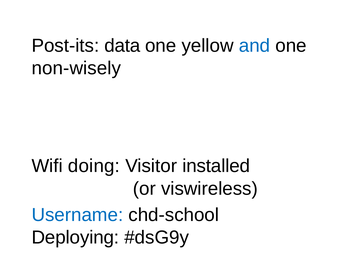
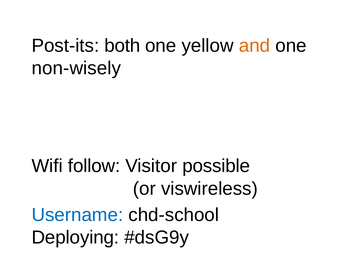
data: data -> both
and colour: blue -> orange
doing: doing -> follow
installed: installed -> possible
